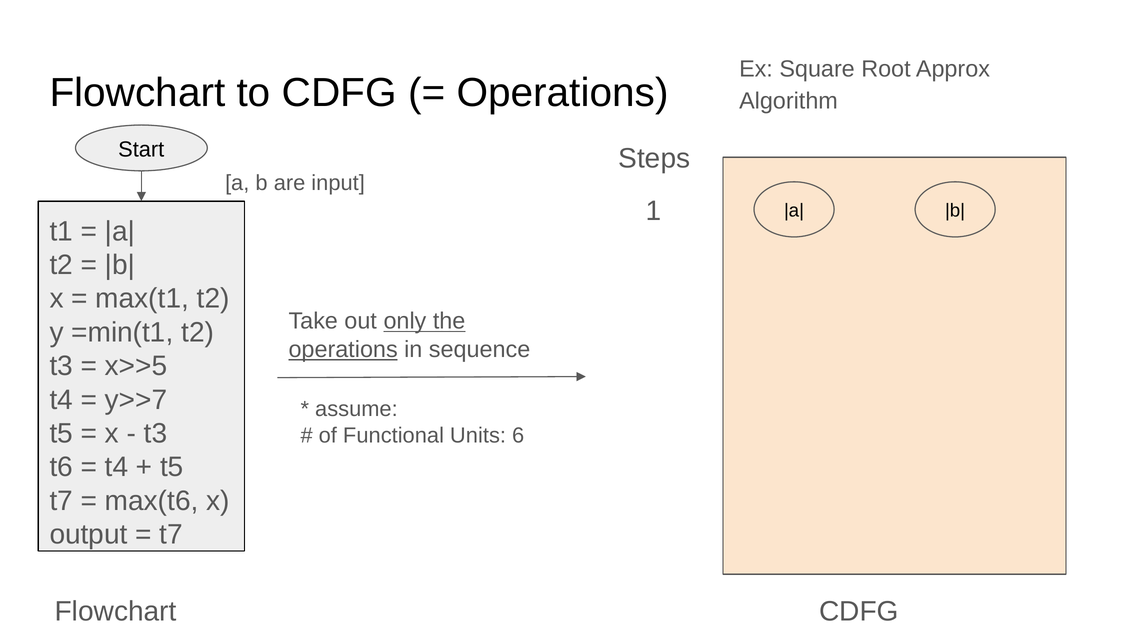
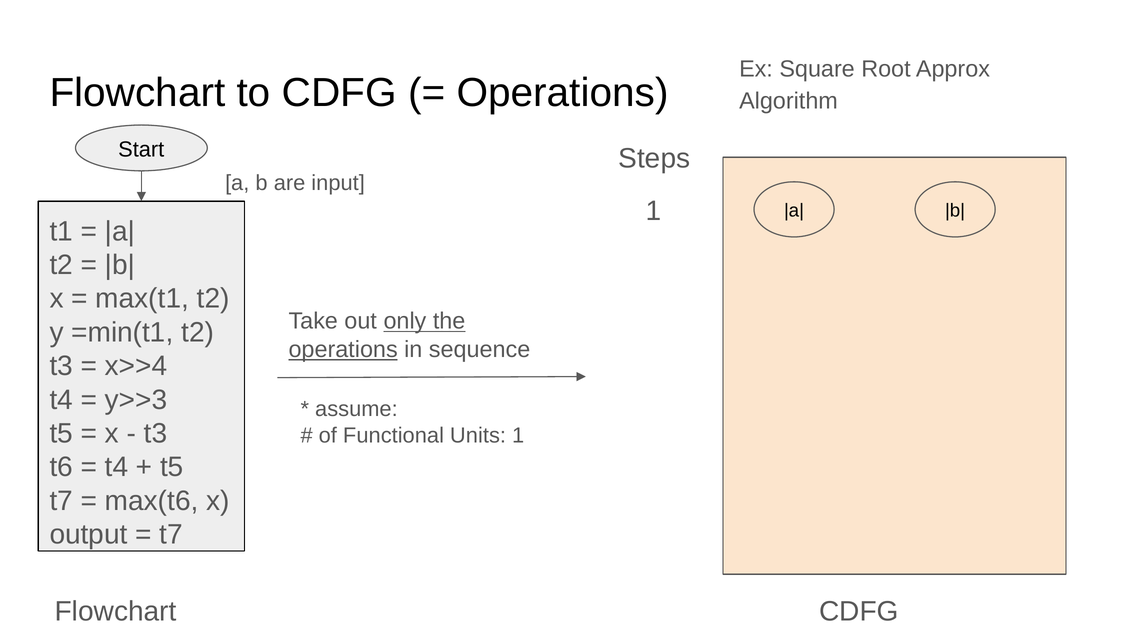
x>>5: x>>5 -> x>>4
y>>7: y>>7 -> y>>3
Units 6: 6 -> 1
